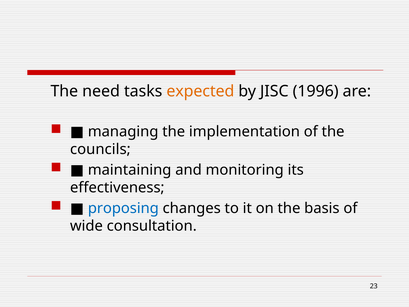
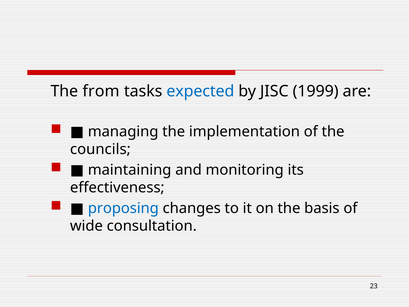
need: need -> from
expected colour: orange -> blue
1996: 1996 -> 1999
